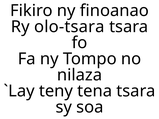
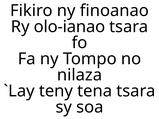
olo-tsara: olo-tsara -> olo-ianao
